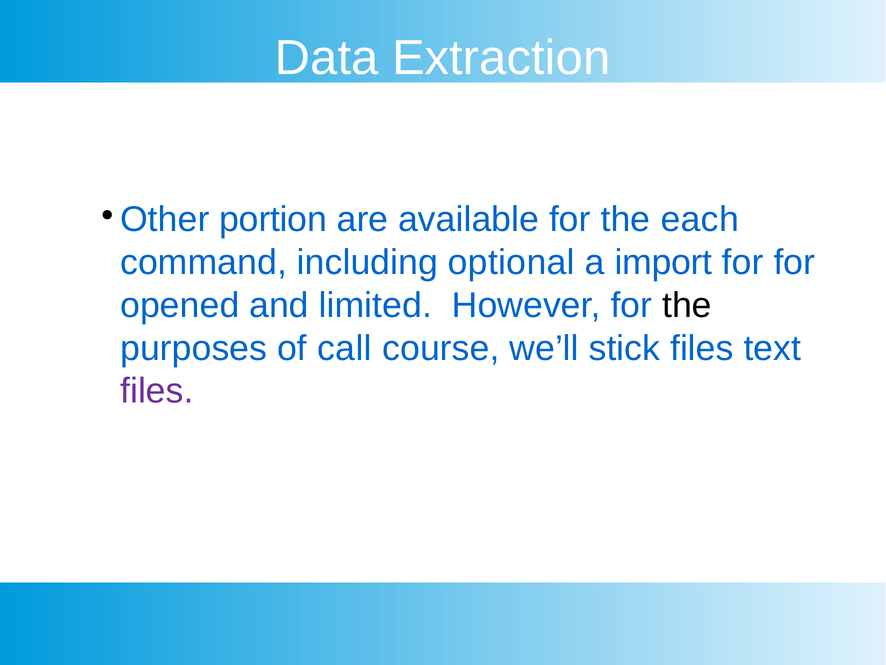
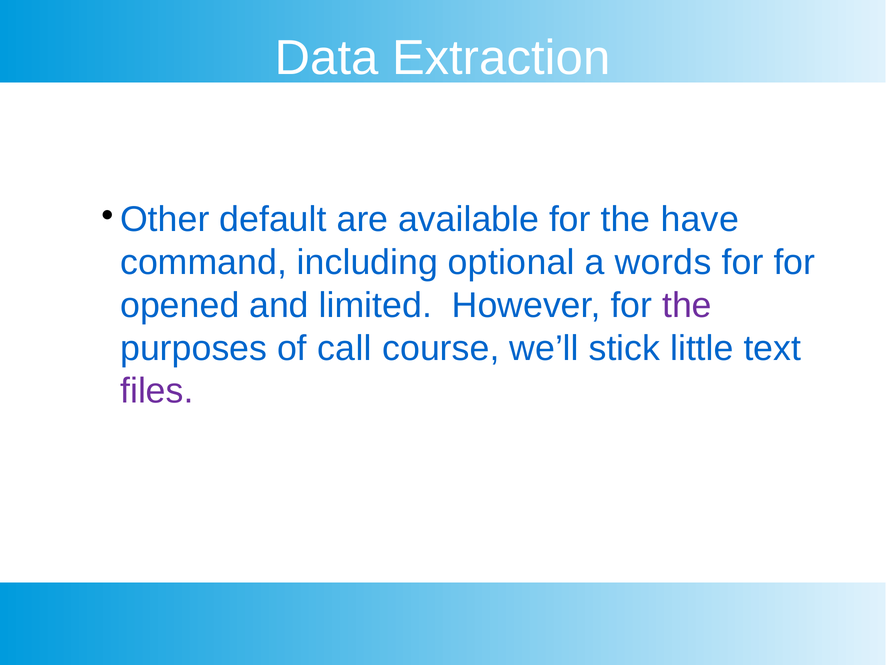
portion: portion -> default
each: each -> have
import: import -> words
the at (687, 305) colour: black -> purple
stick files: files -> little
